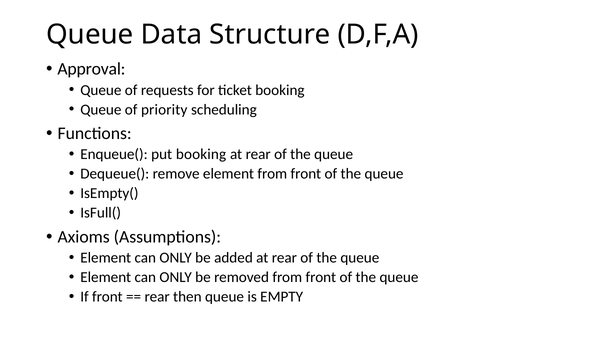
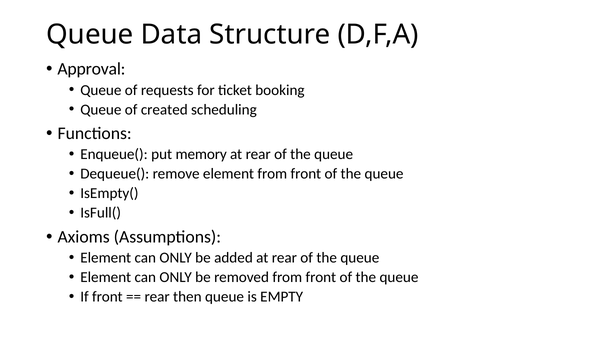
priority: priority -> created
put booking: booking -> memory
